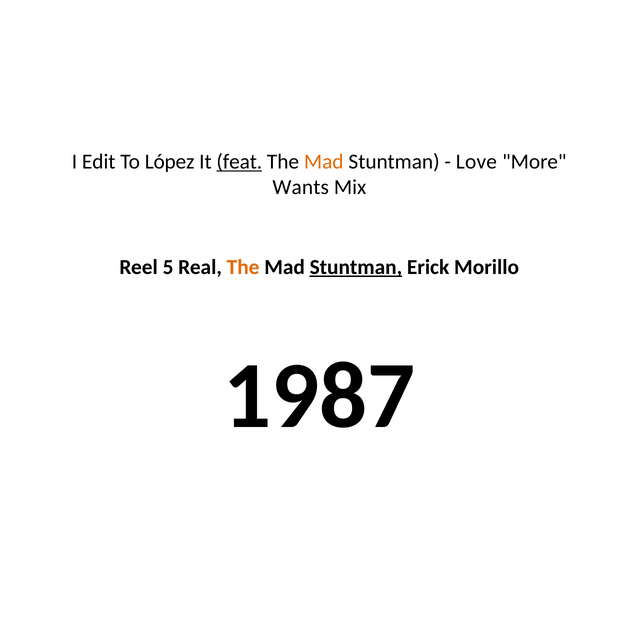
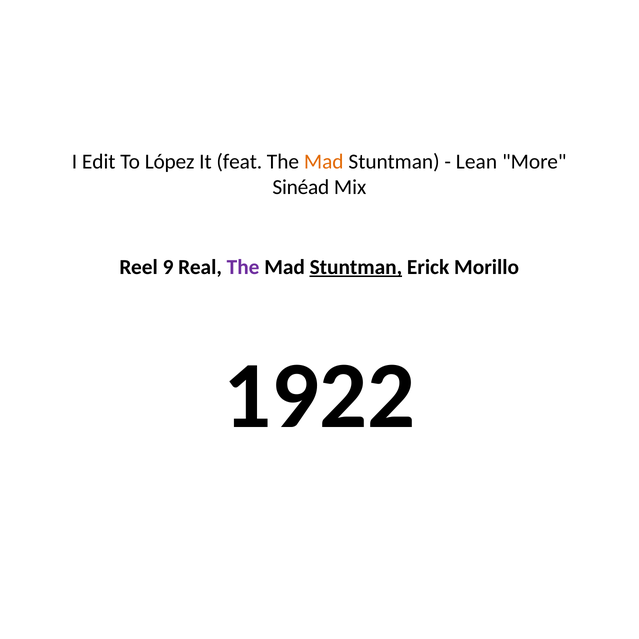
feat underline: present -> none
Love: Love -> Lean
Wants: Wants -> Sinéad
5: 5 -> 9
The at (243, 267) colour: orange -> purple
1987: 1987 -> 1922
